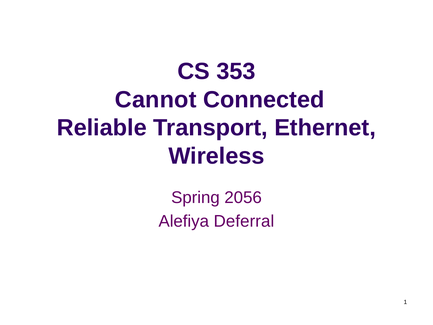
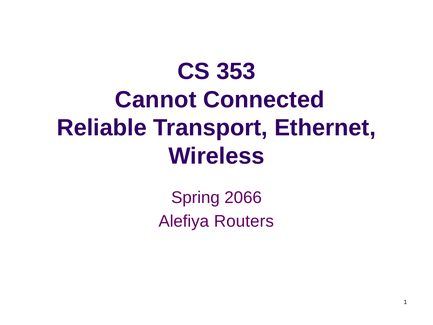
2056: 2056 -> 2066
Deferral: Deferral -> Routers
